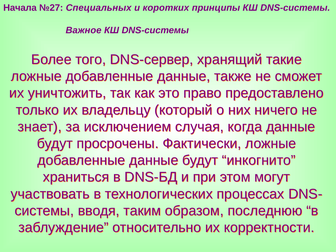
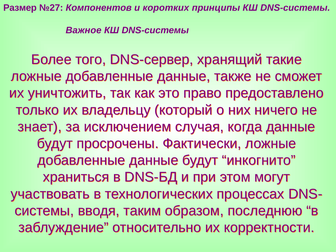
Начала: Начала -> Размер
Специальных: Специальных -> Компонентов
